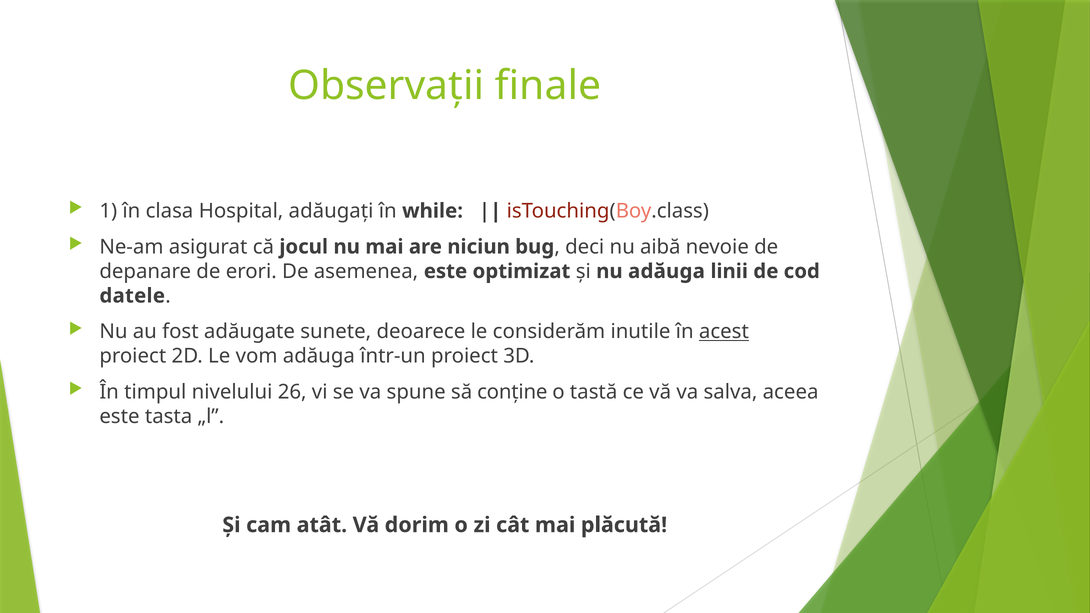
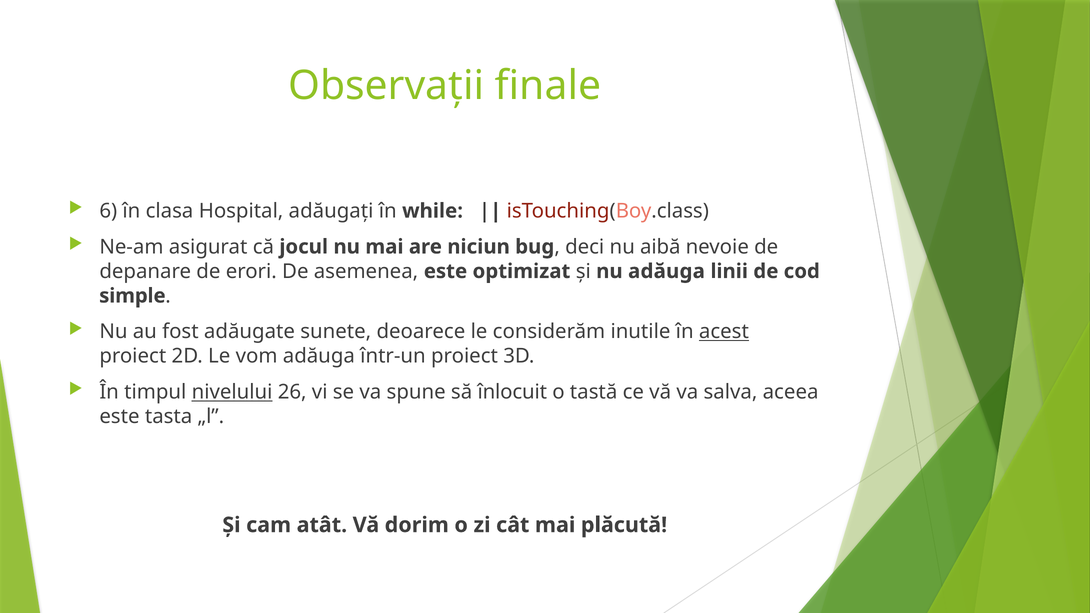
1: 1 -> 6
datele: datele -> simple
nivelului underline: none -> present
conține: conține -> înlocuit
